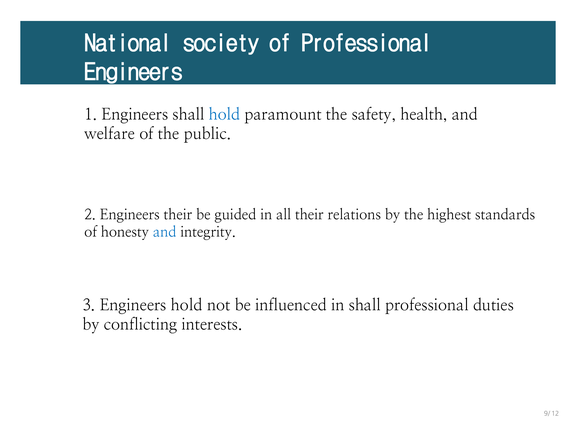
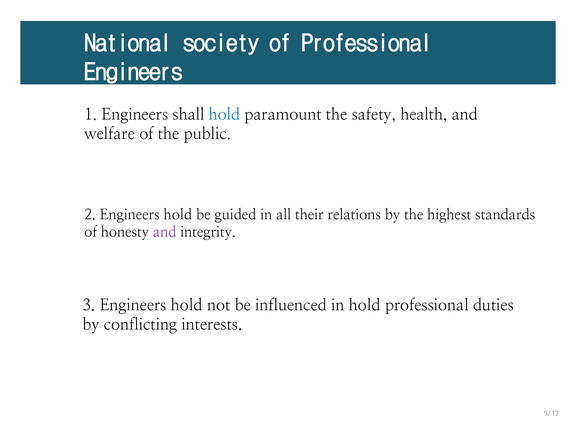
2 Engineers their: their -> hold
and at (165, 232) colour: blue -> purple
in shall: shall -> hold
